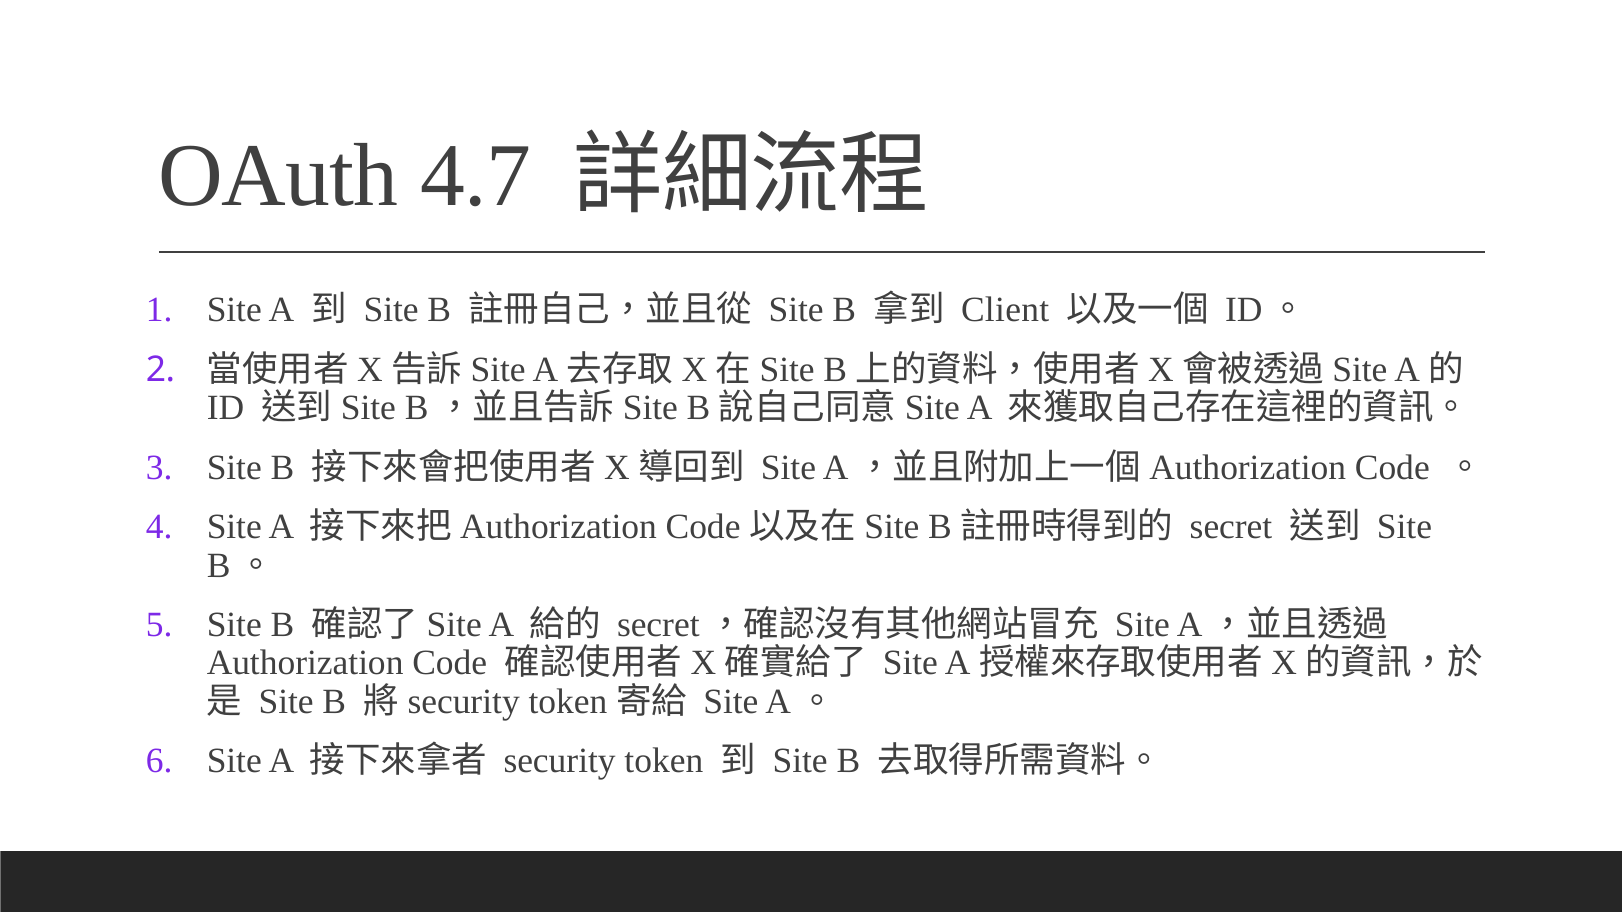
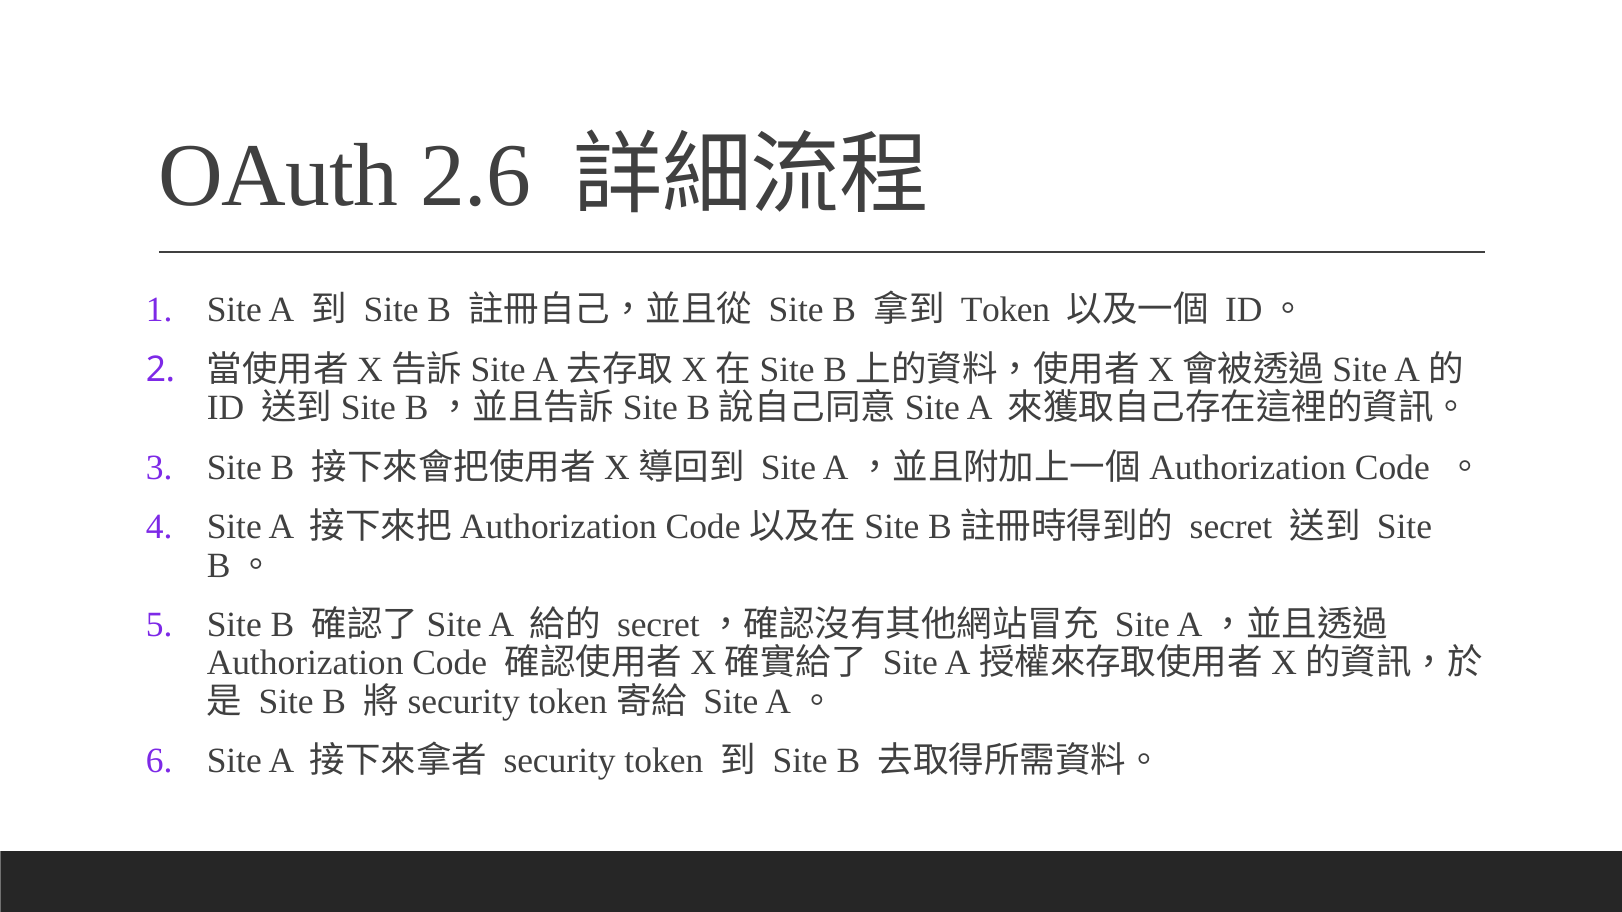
4.7: 4.7 -> 2.6
Client at (1005, 310): Client -> Token
